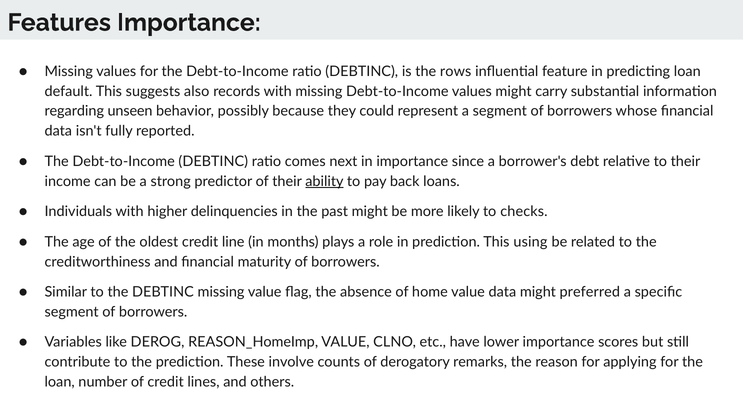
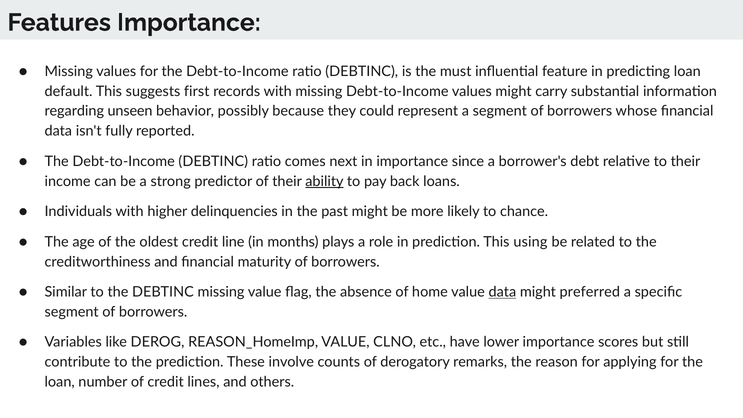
rows: rows -> must
also: also -> first
checks: checks -> chance
data at (502, 292) underline: none -> present
